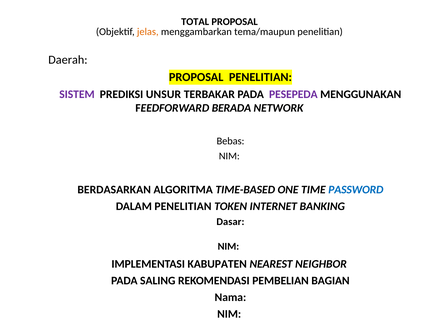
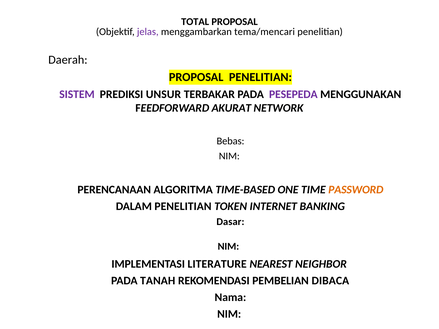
jelas colour: orange -> purple
tema/maupun: tema/maupun -> tema/mencari
BERADA: BERADA -> AKURAT
BERDASARKAN: BERDASARKAN -> PERENCANAAN
PASSWORD colour: blue -> orange
KABUPATEN: KABUPATEN -> LITERATURE
SALING: SALING -> TANAH
BAGIAN: BAGIAN -> DIBACA
